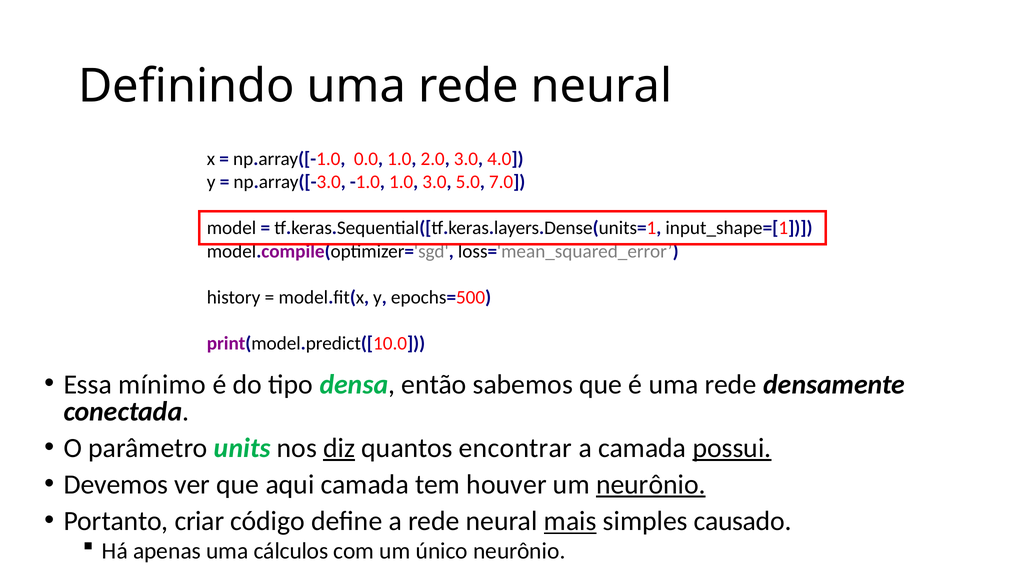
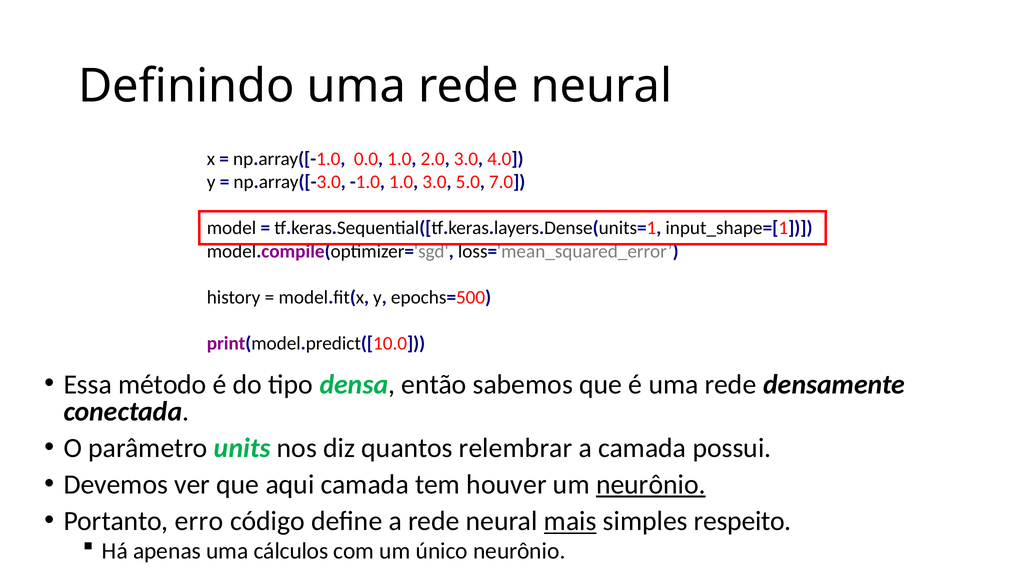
mínimo: mínimo -> método
diz underline: present -> none
encontrar: encontrar -> relembrar
possui underline: present -> none
criar: criar -> erro
causado: causado -> respeito
